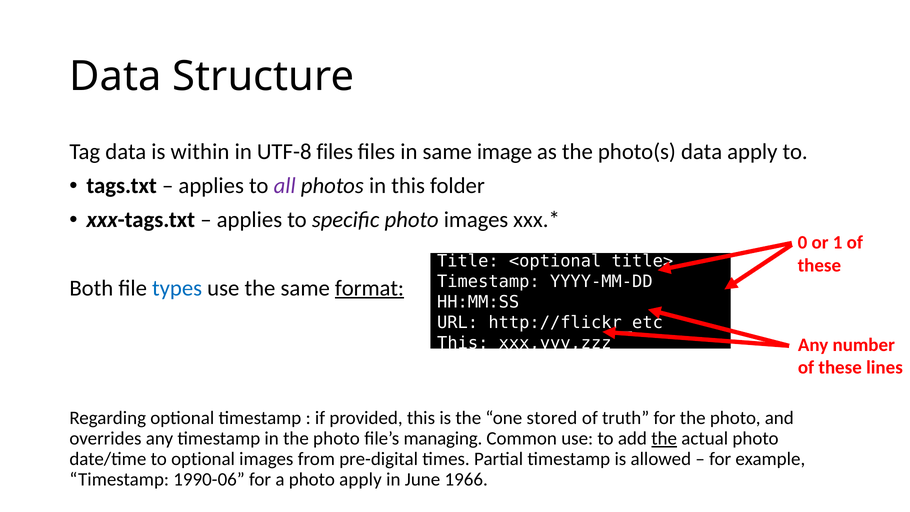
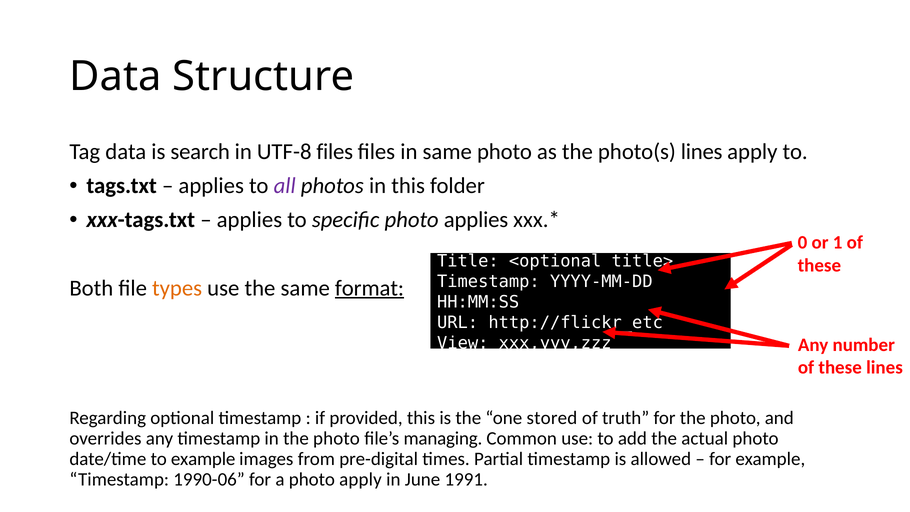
within: within -> search
same image: image -> photo
photo(s data: data -> lines
photo images: images -> applies
types colour: blue -> orange
This at (463, 343): This -> View
the at (664, 439) underline: present -> none
to optional: optional -> example
1966: 1966 -> 1991
